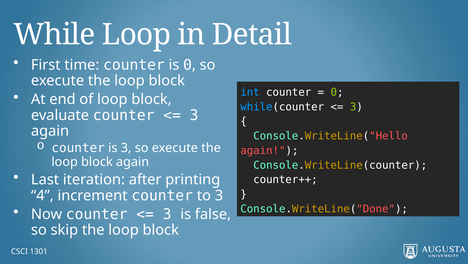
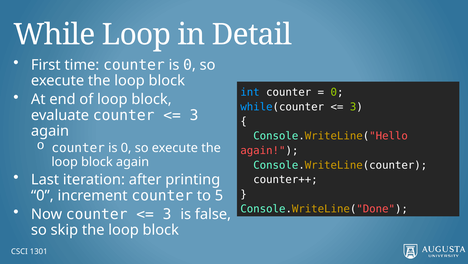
3 at (126, 148): 3 -> 0
4 at (42, 195): 4 -> 0
to 3: 3 -> 5
